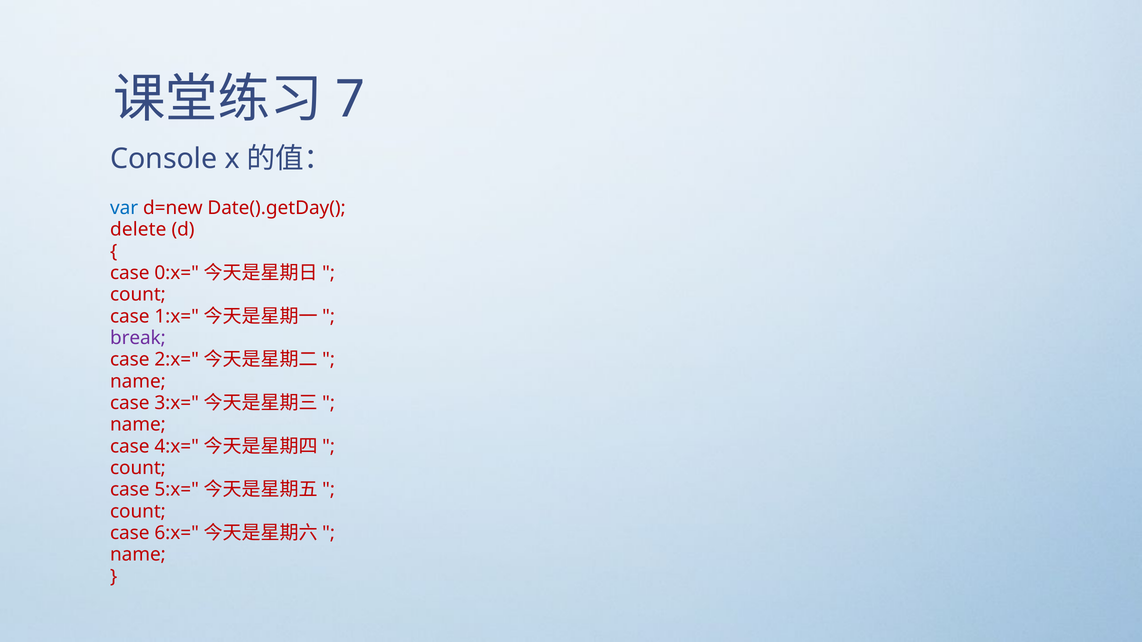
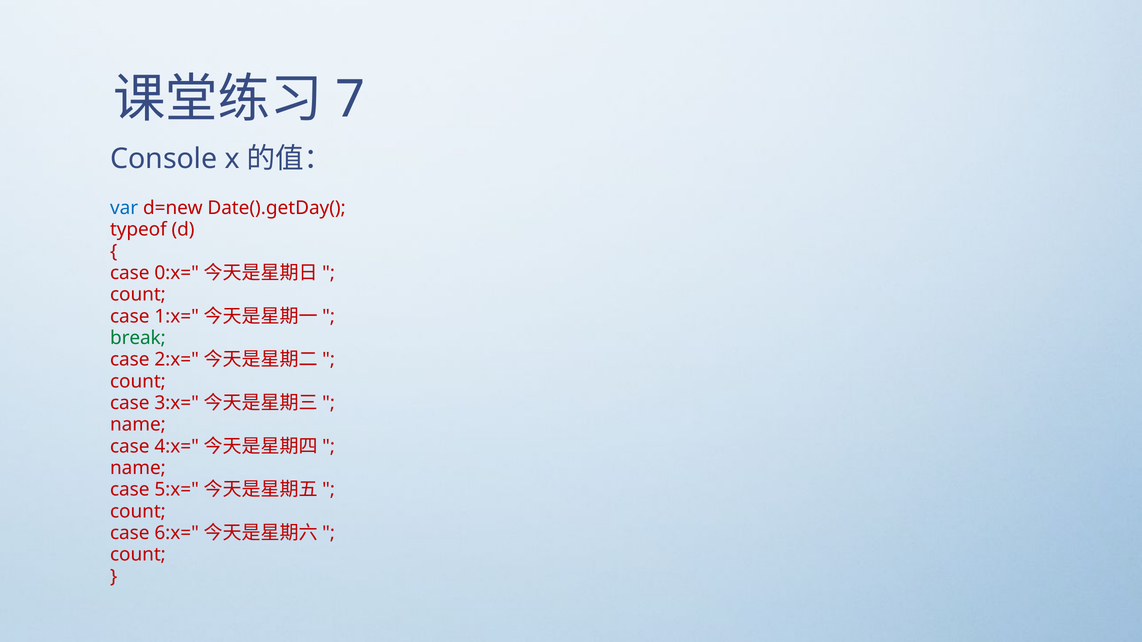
delete: delete -> typeof
break colour: purple -> green
name at (138, 382): name -> count
count at (138, 468): count -> name
name at (138, 555): name -> count
